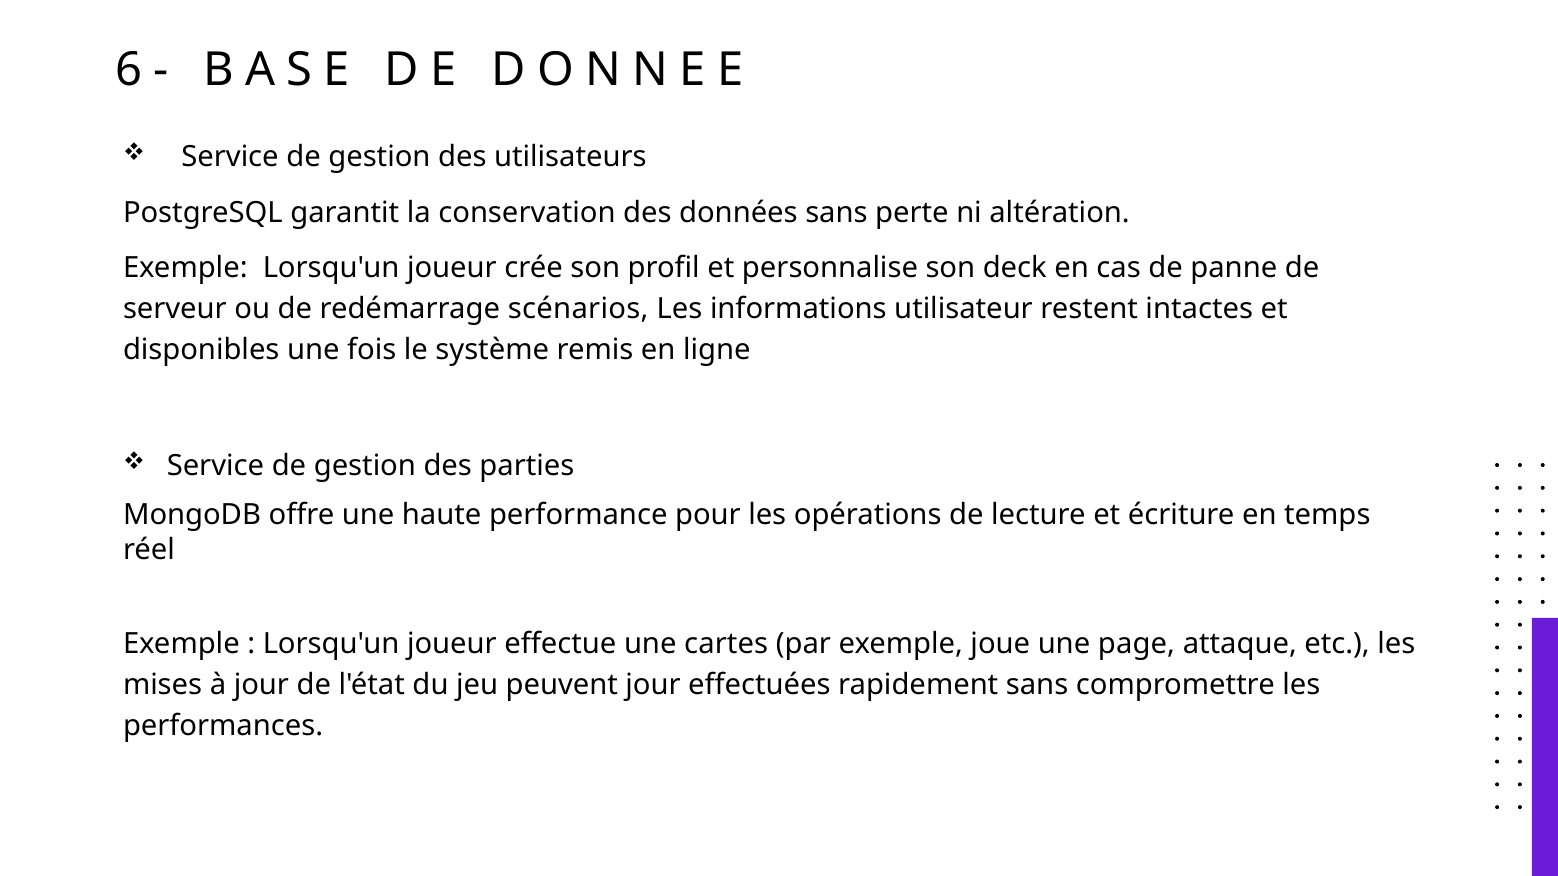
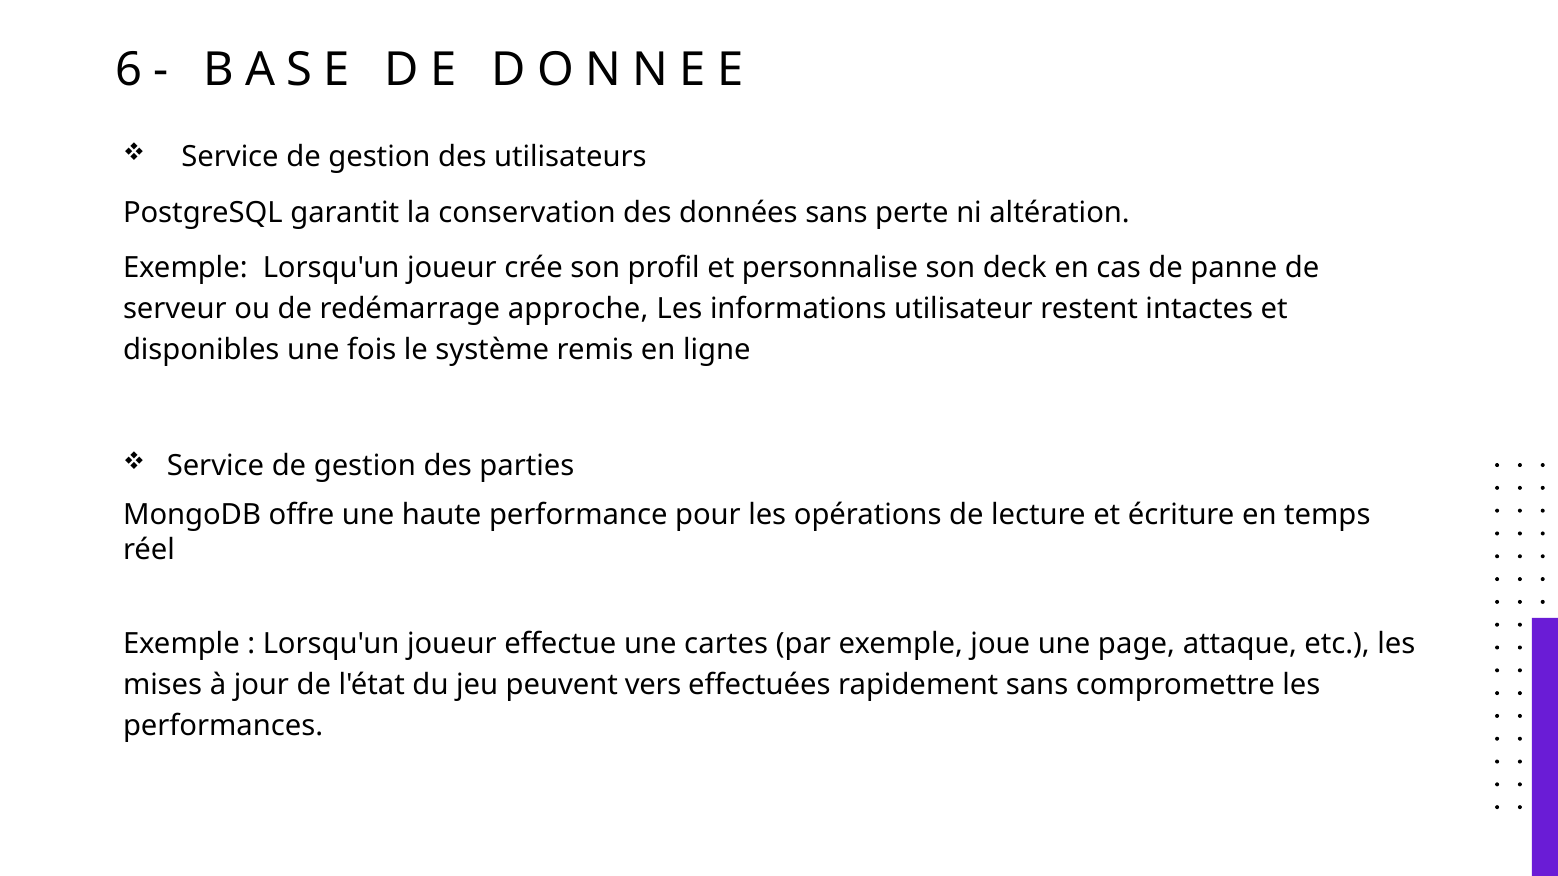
scénarios: scénarios -> approche
peuvent jour: jour -> vers
